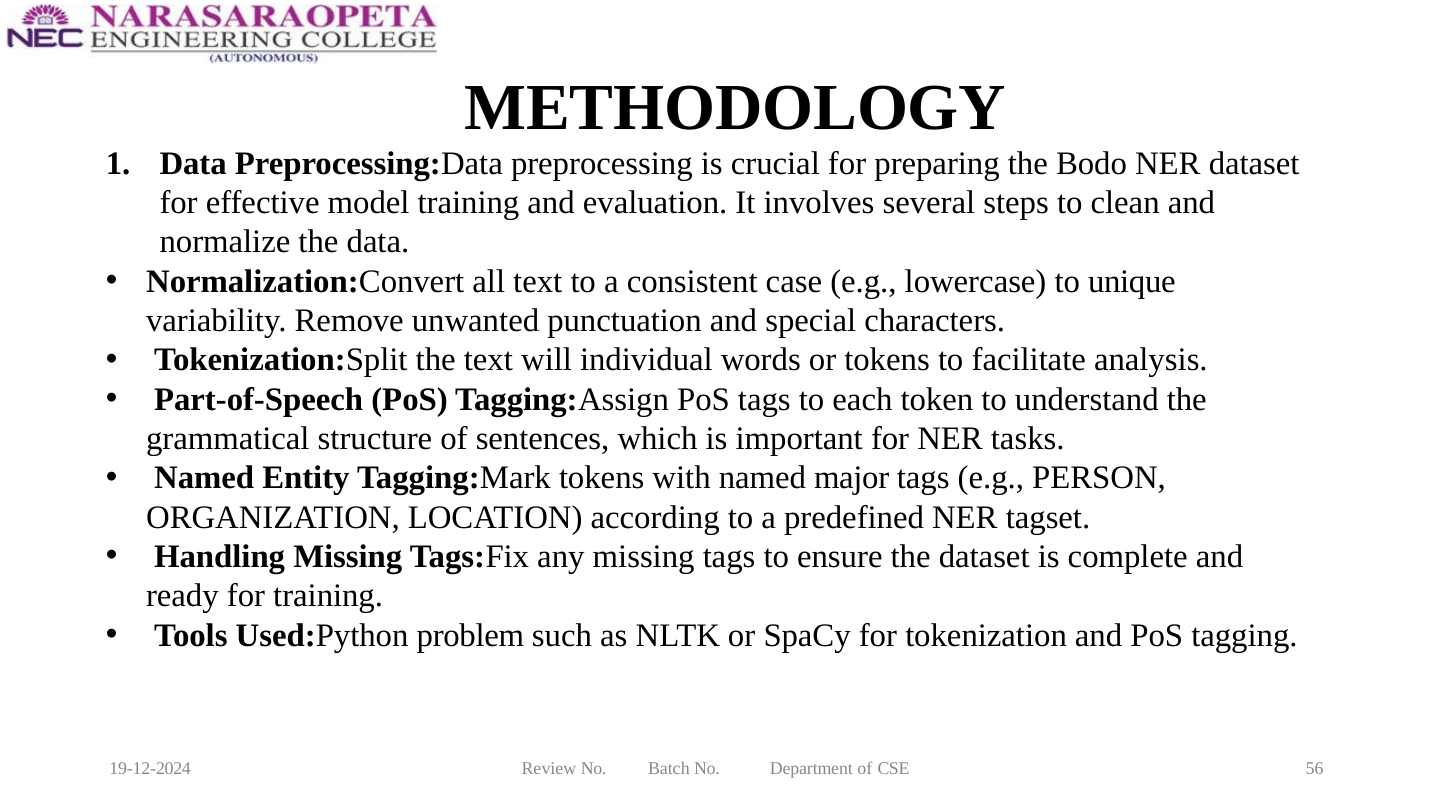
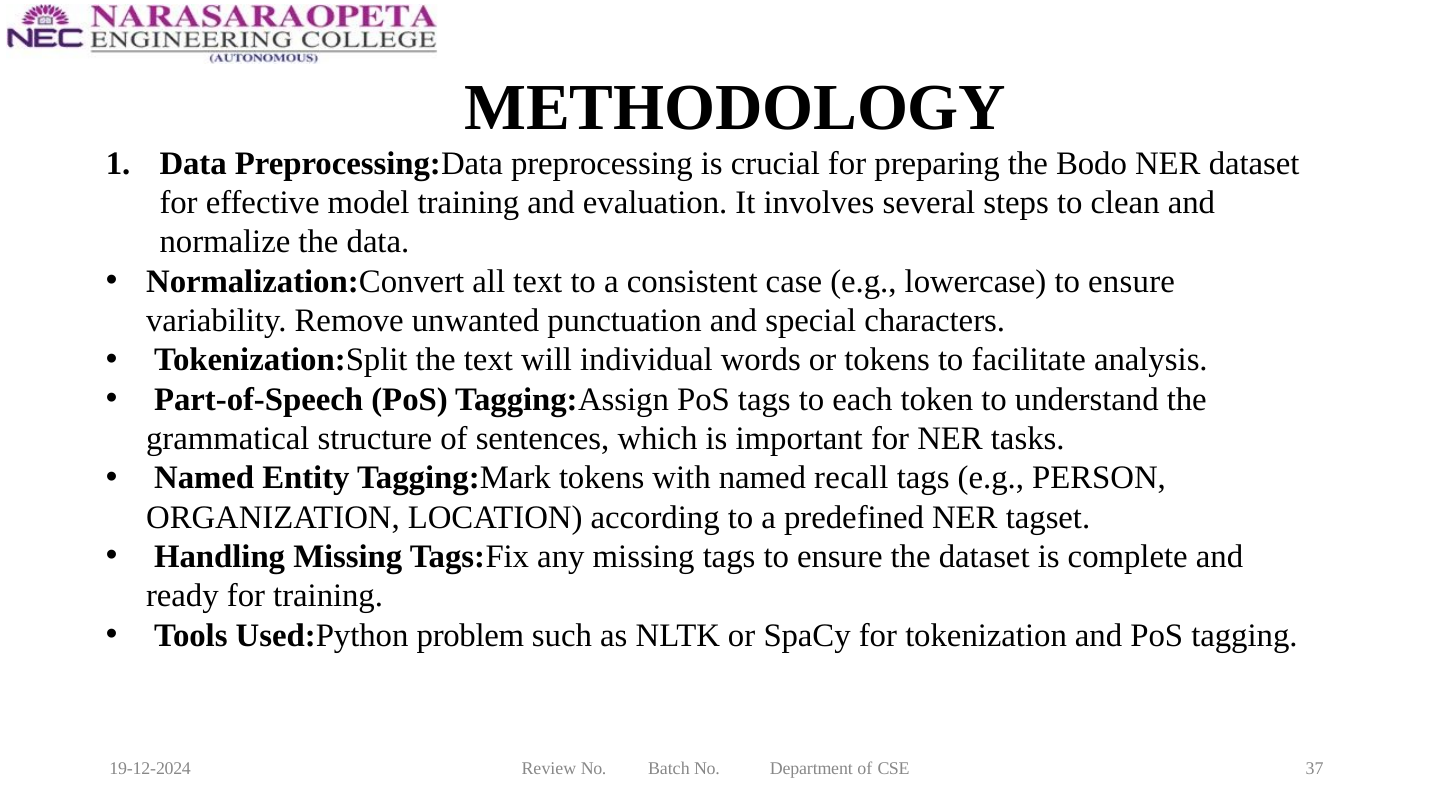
lowercase to unique: unique -> ensure
major: major -> recall
56: 56 -> 37
